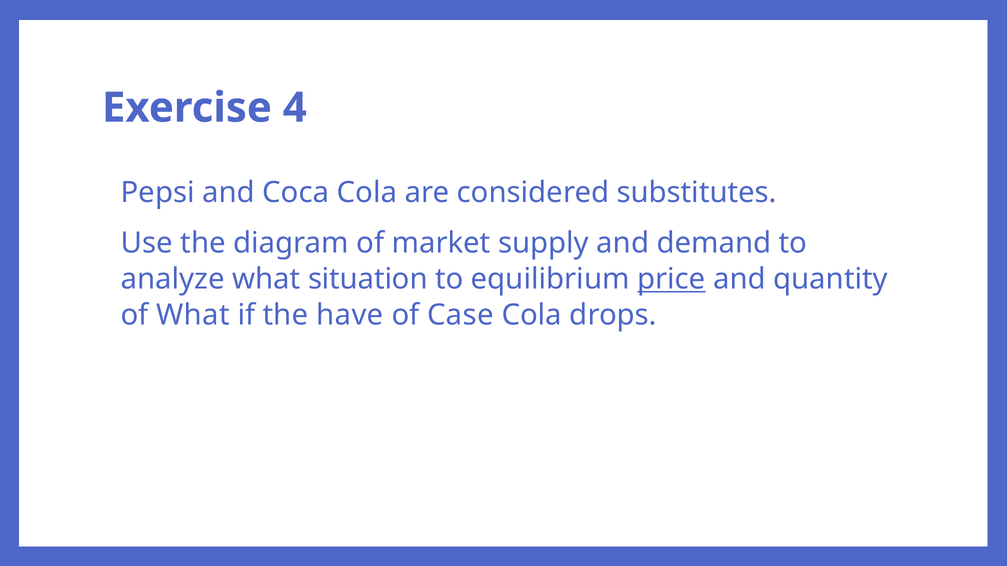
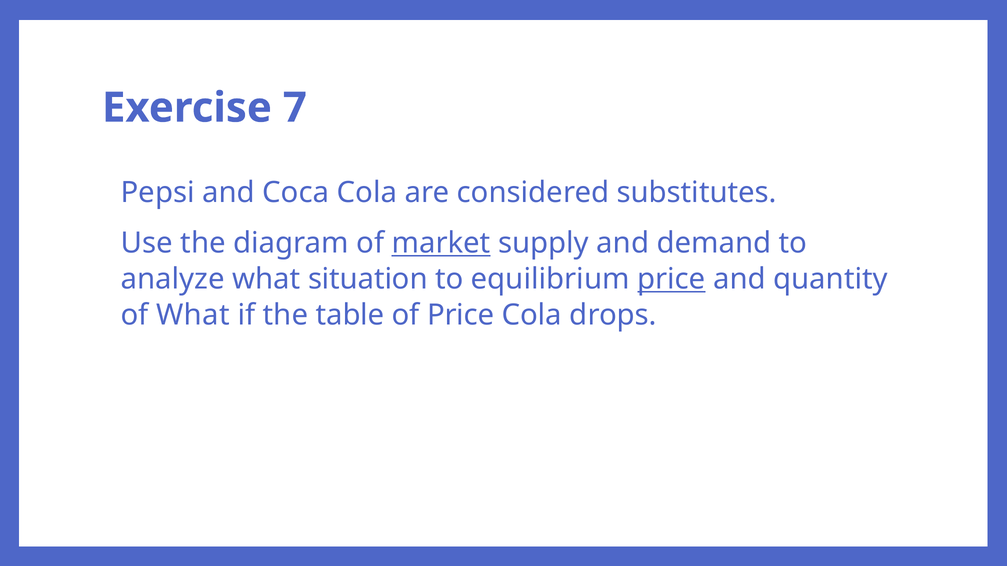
4: 4 -> 7
market underline: none -> present
have: have -> table
of Case: Case -> Price
